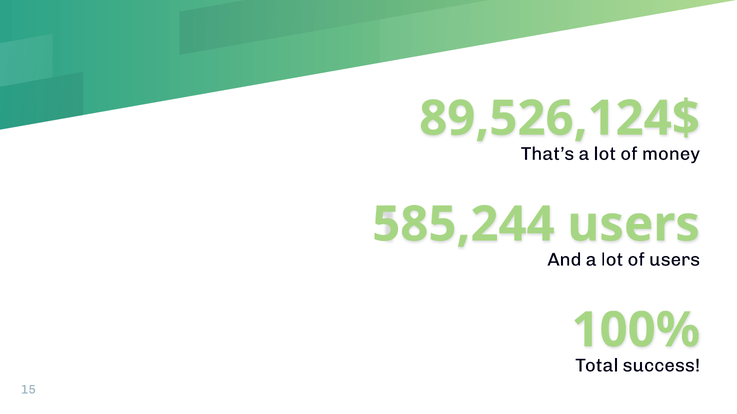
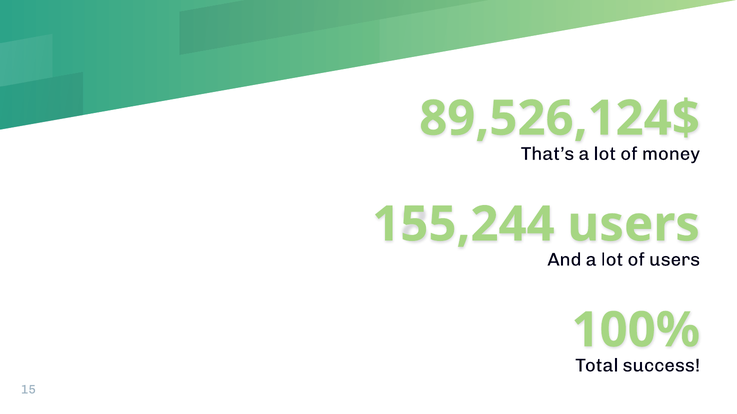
585,244: 585,244 -> 155,244
